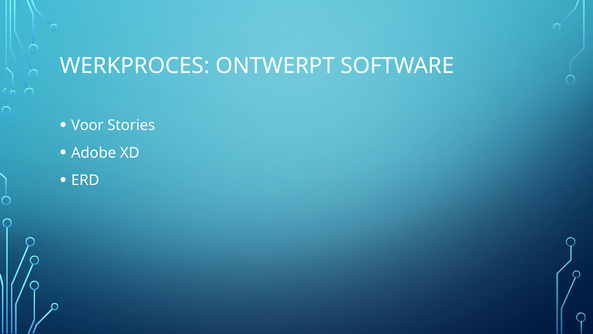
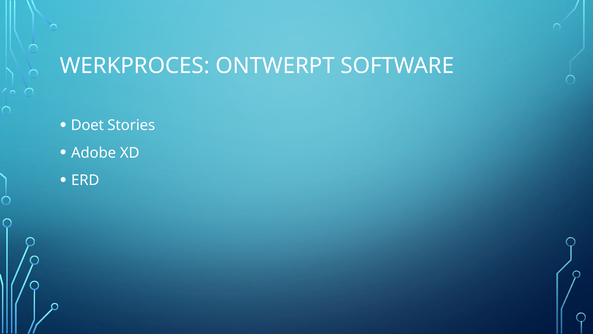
Voor: Voor -> Doet
